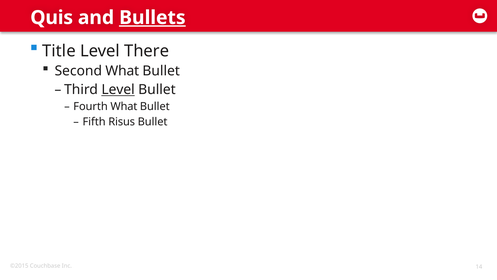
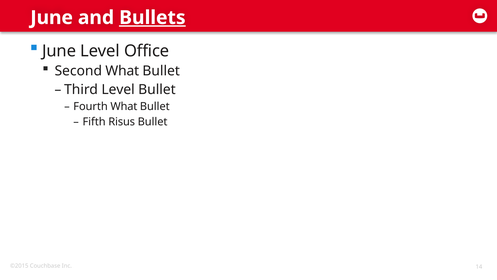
Quis at (52, 18): Quis -> June
Title at (59, 51): Title -> June
There: There -> Office
Level at (118, 90) underline: present -> none
